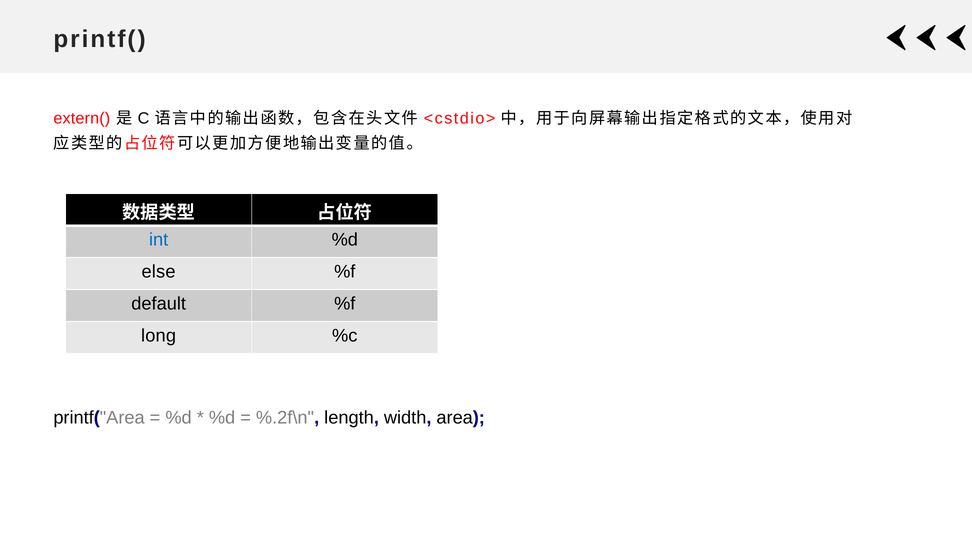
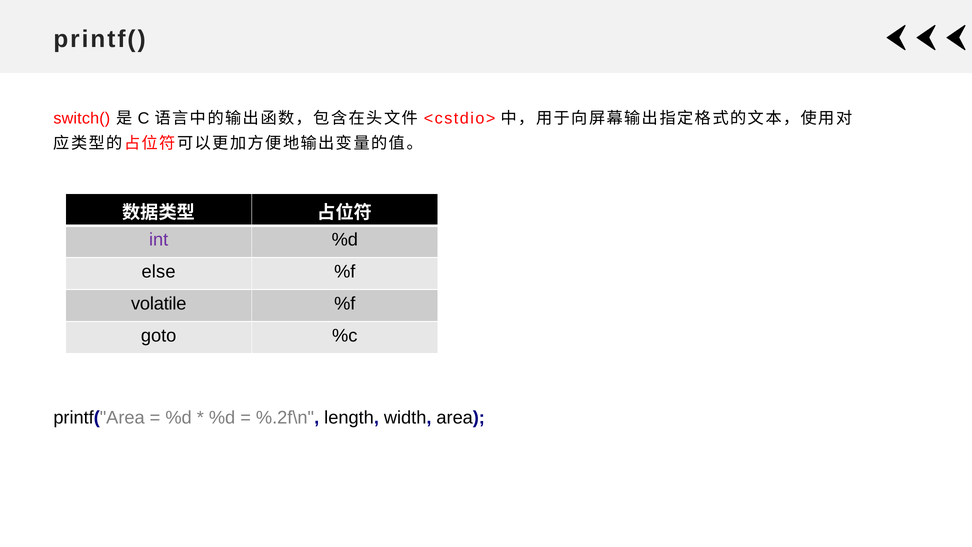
extern(: extern( -> switch(
int colour: blue -> purple
default: default -> volatile
long: long -> goto
